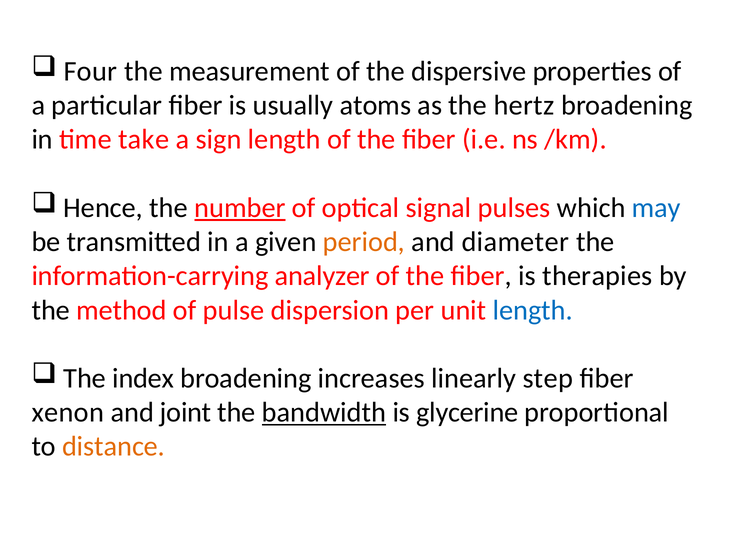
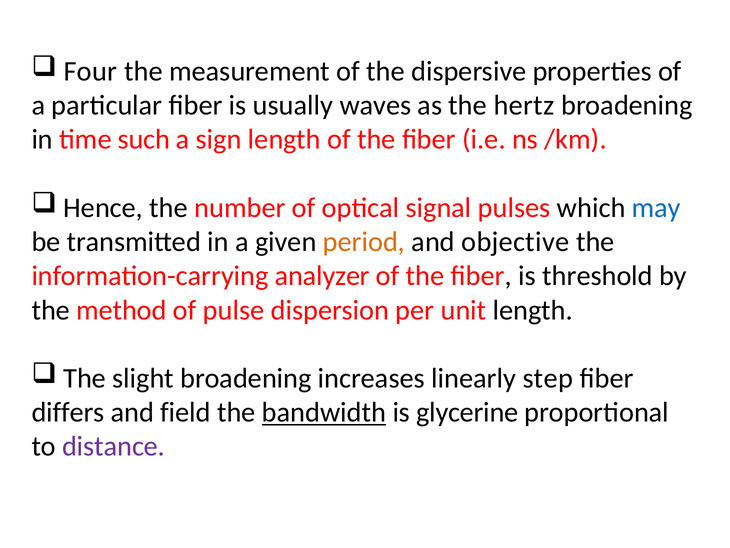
atoms: atoms -> waves
take: take -> such
number underline: present -> none
diameter: diameter -> objective
therapies: therapies -> threshold
length at (533, 310) colour: blue -> black
index: index -> slight
xenon: xenon -> differs
joint: joint -> field
distance colour: orange -> purple
